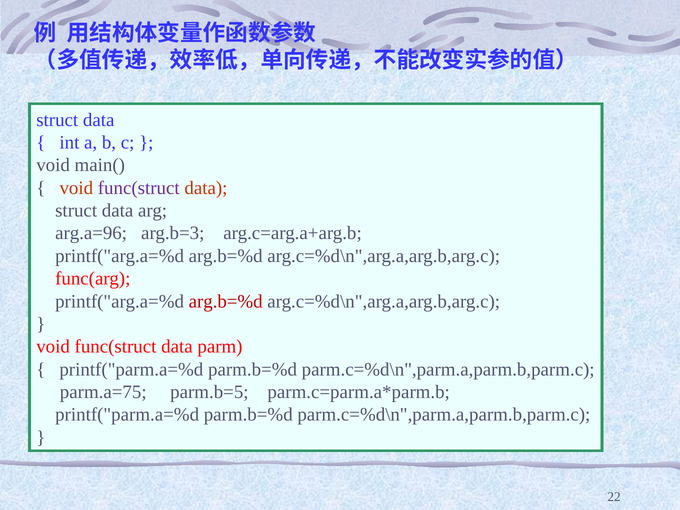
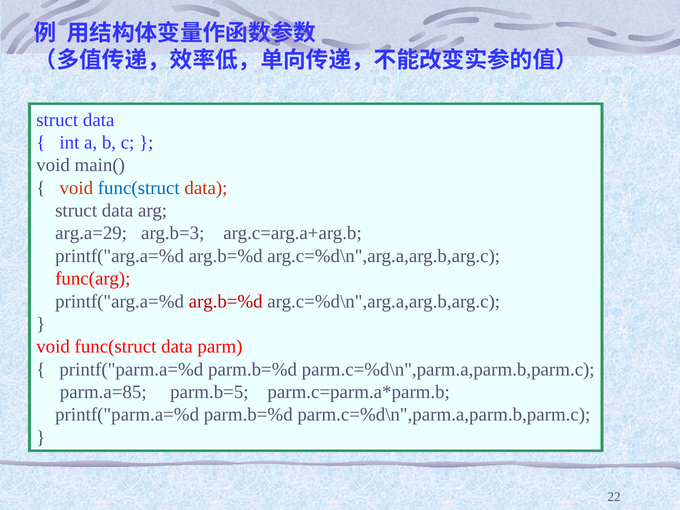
func(struct at (139, 188) colour: purple -> blue
arg.a=96: arg.a=96 -> arg.a=29
parm.a=75: parm.a=75 -> parm.a=85
